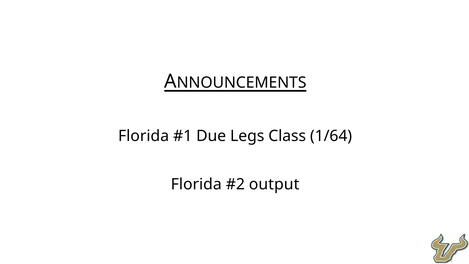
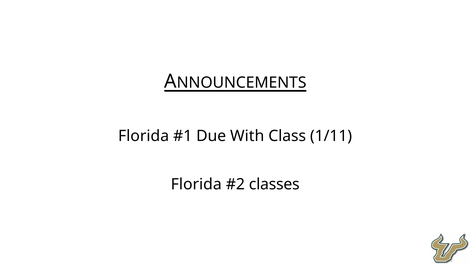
Legs: Legs -> With
1/64: 1/64 -> 1/11
output: output -> classes
